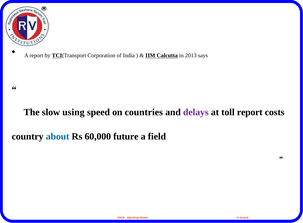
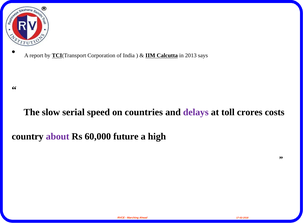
using: using -> serial
toll report: report -> crores
about colour: blue -> purple
field: field -> high
